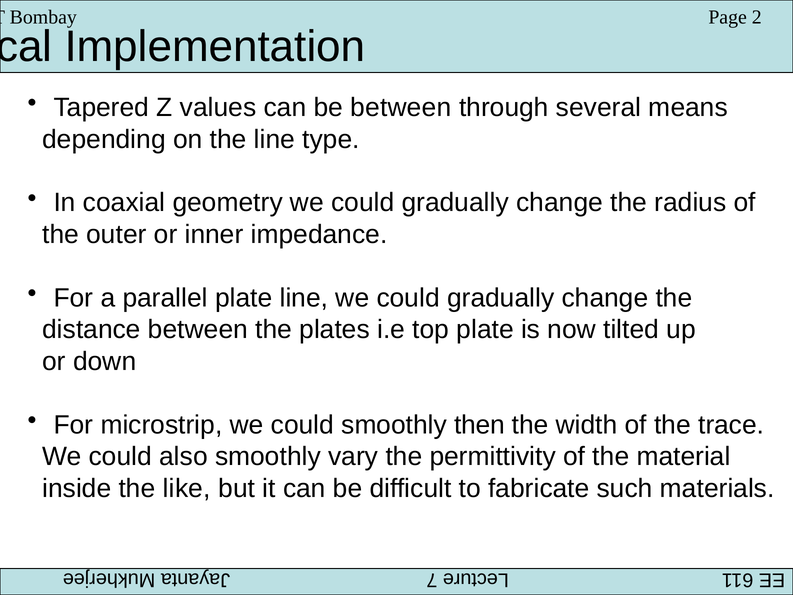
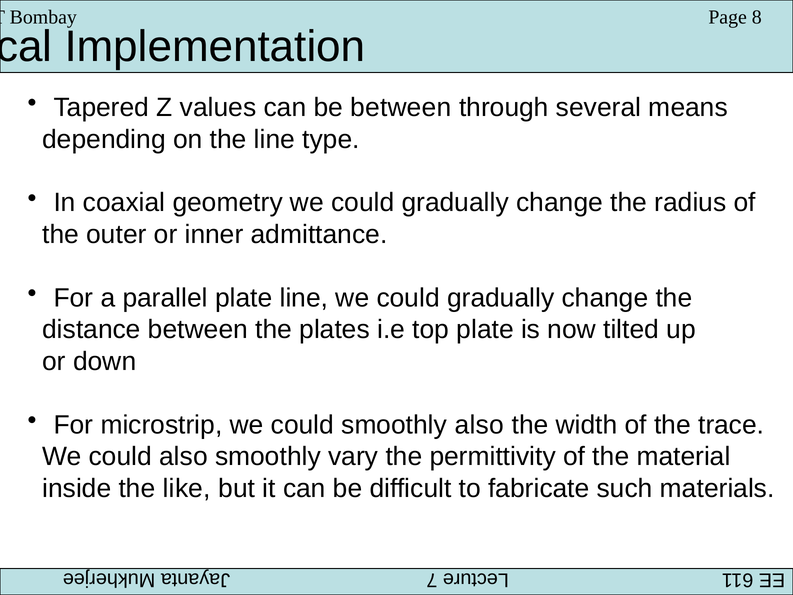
2: 2 -> 8
impedance: impedance -> admittance
smoothly then: then -> also
